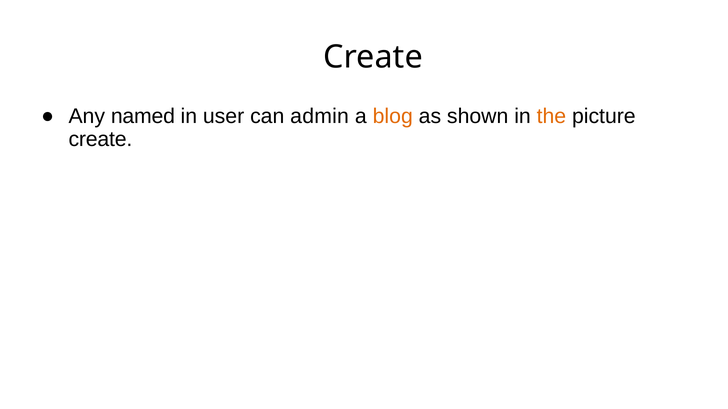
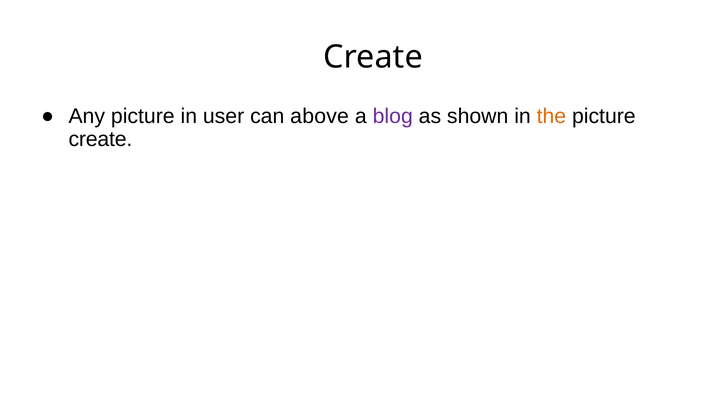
Any named: named -> picture
admin: admin -> above
blog colour: orange -> purple
